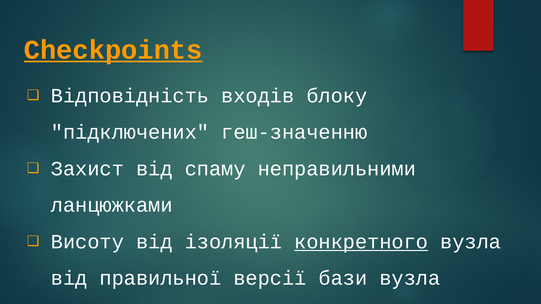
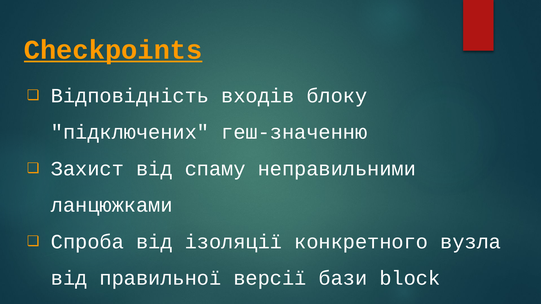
Висоту: Висоту -> Спроба
конкретного underline: present -> none
бази вузла: вузла -> block
